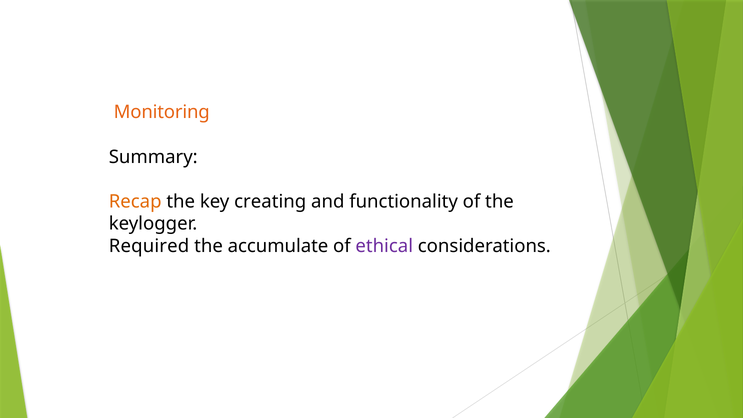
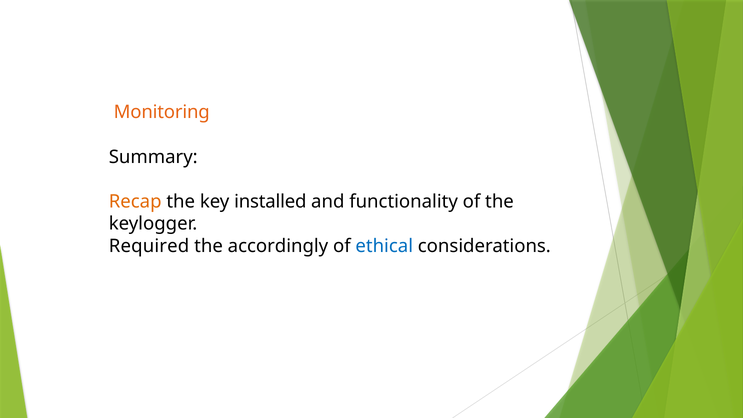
creating: creating -> installed
accumulate: accumulate -> accordingly
ethical colour: purple -> blue
